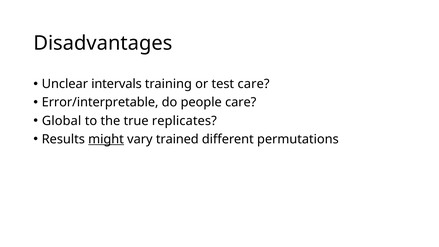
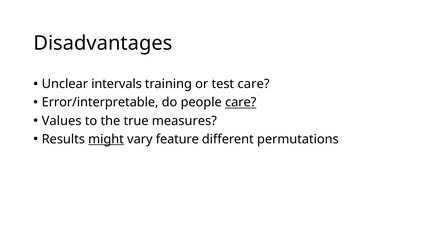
care at (241, 102) underline: none -> present
Global: Global -> Values
replicates: replicates -> measures
trained: trained -> feature
